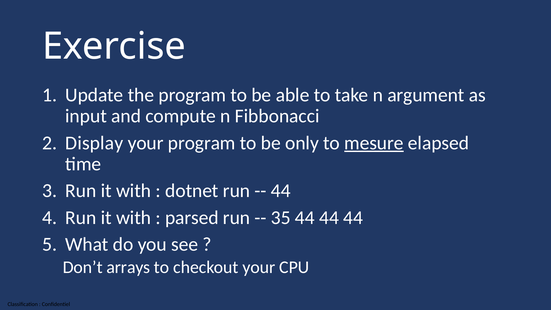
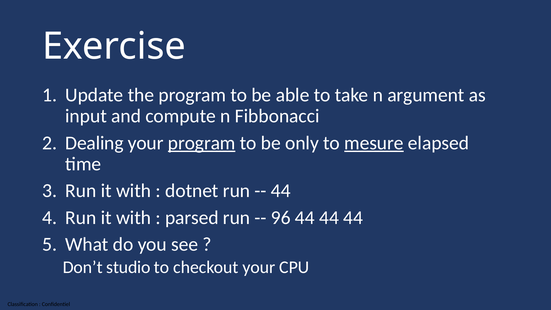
Display: Display -> Dealing
program at (202, 143) underline: none -> present
35: 35 -> 96
arrays: arrays -> studio
